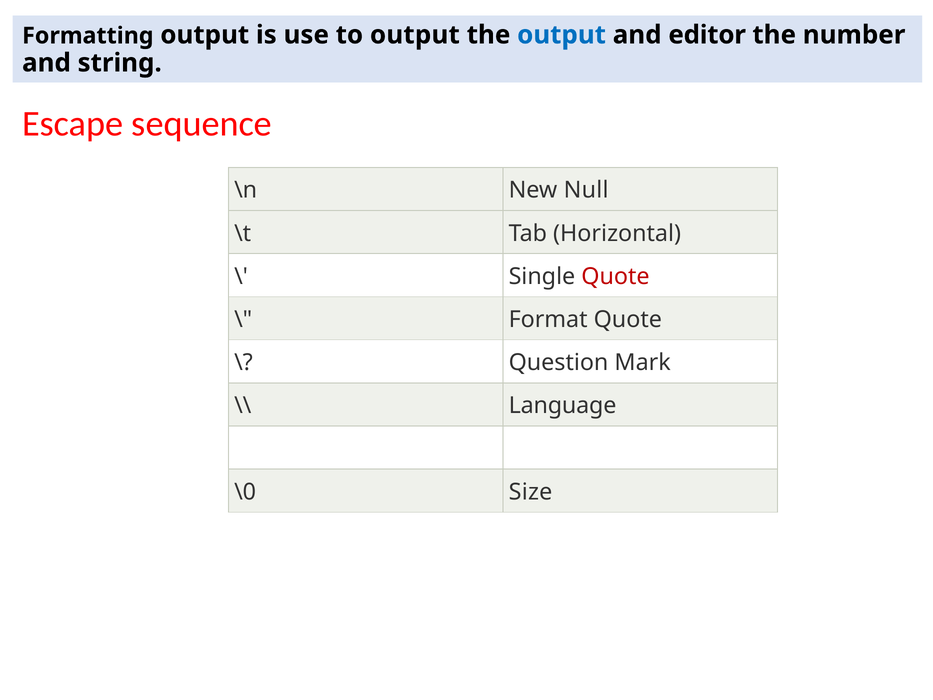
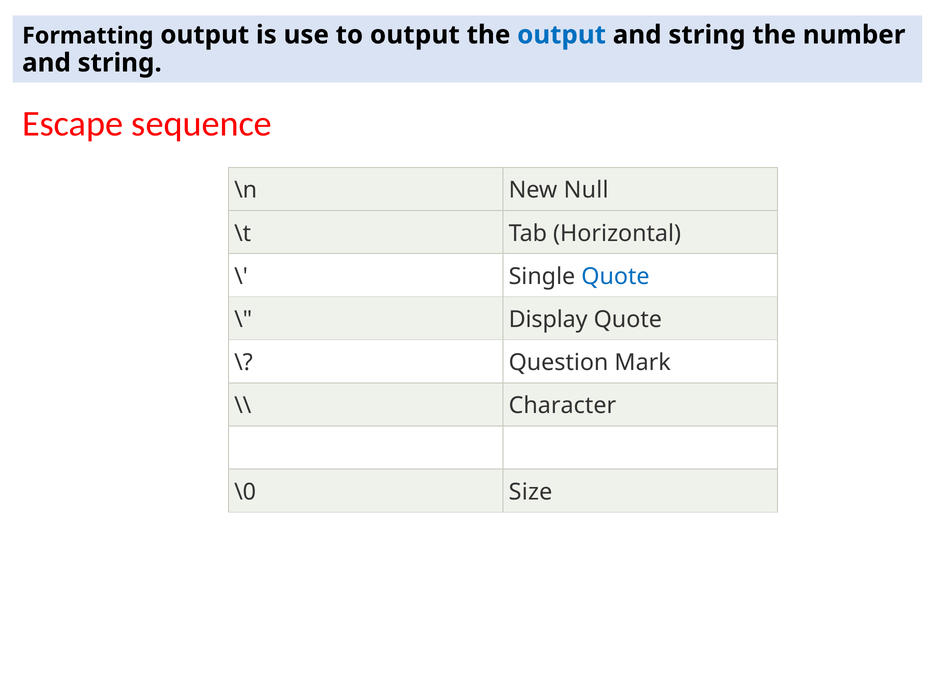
editor at (707, 35): editor -> string
Quote at (615, 276) colour: red -> blue
Format: Format -> Display
Language: Language -> Character
